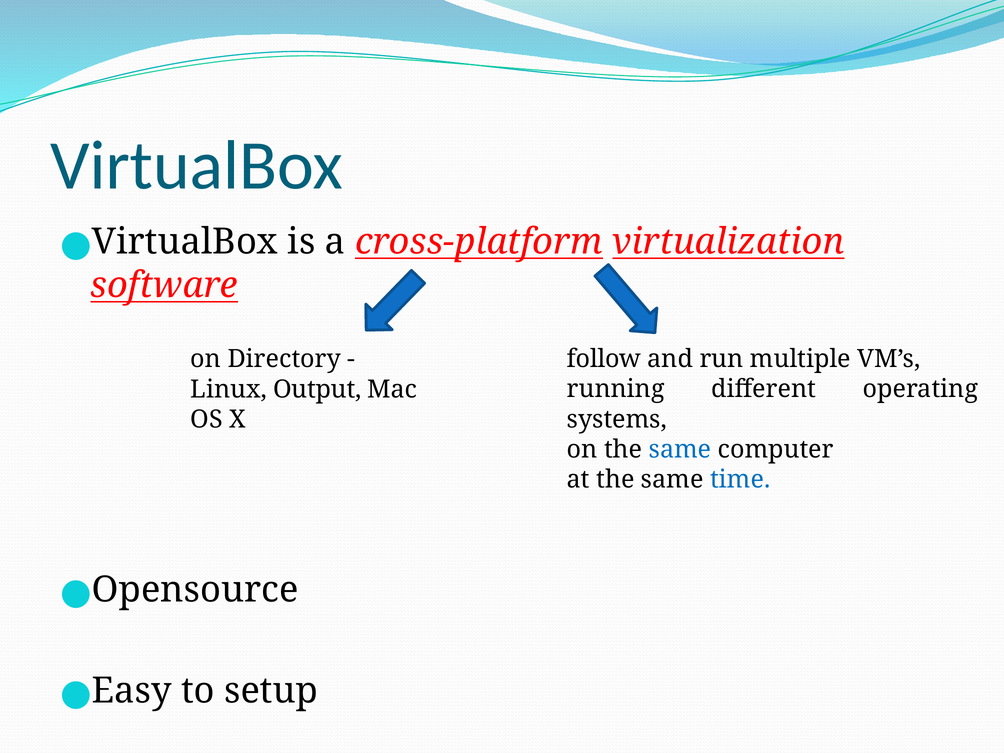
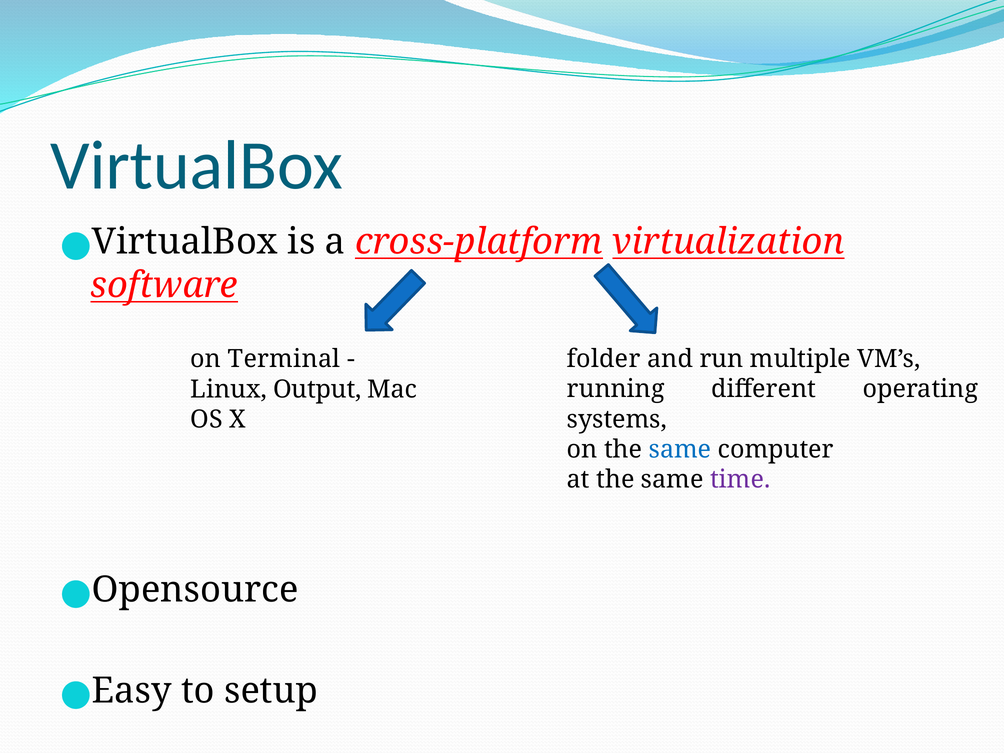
Directory: Directory -> Terminal
follow: follow -> folder
time colour: blue -> purple
